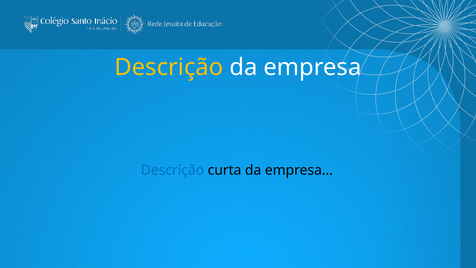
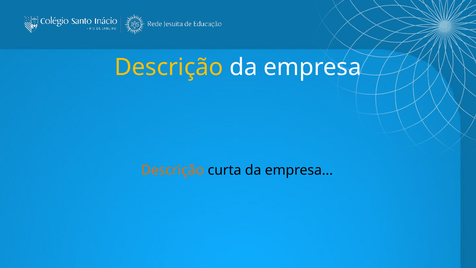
Descrição at (172, 170) colour: blue -> orange
